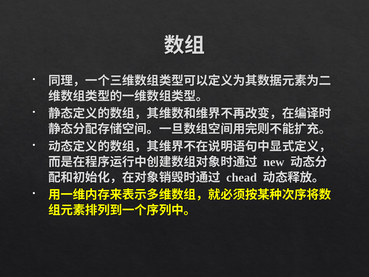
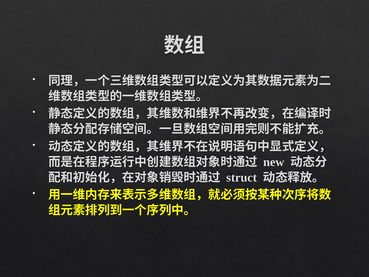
chead: chead -> struct
